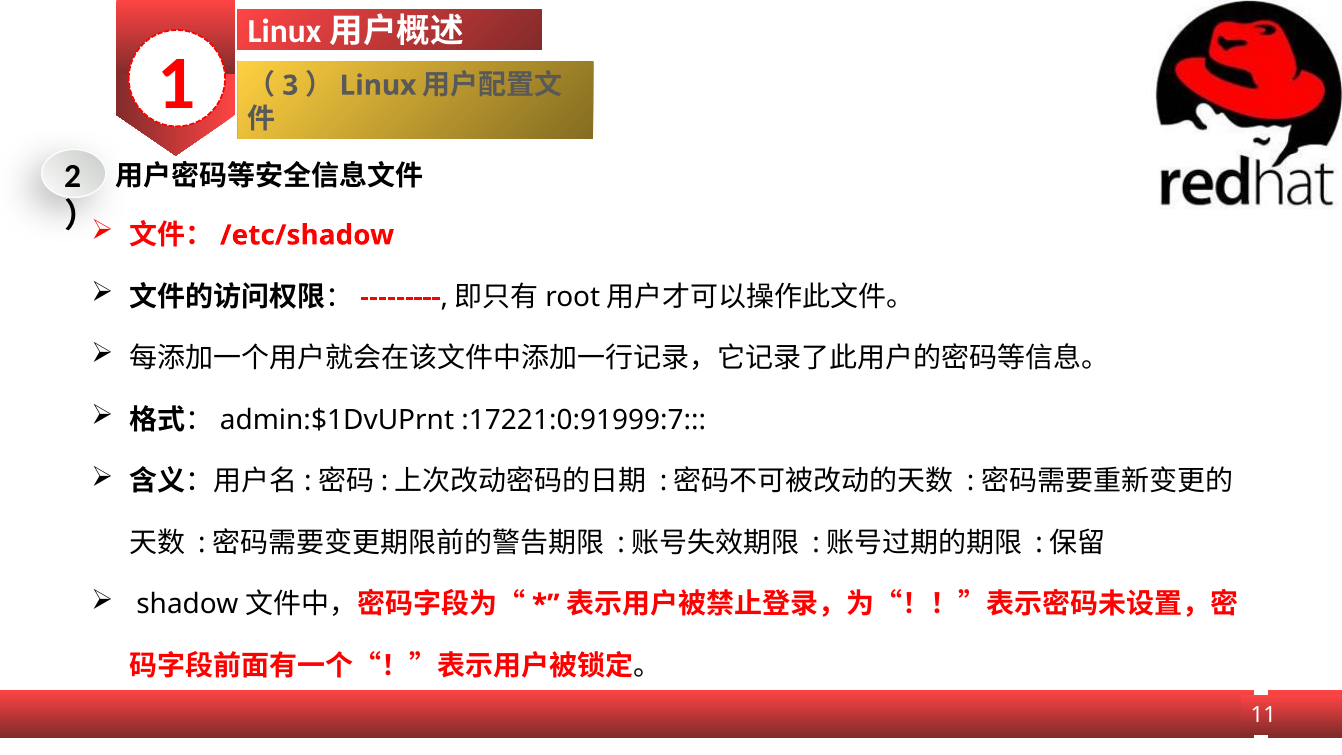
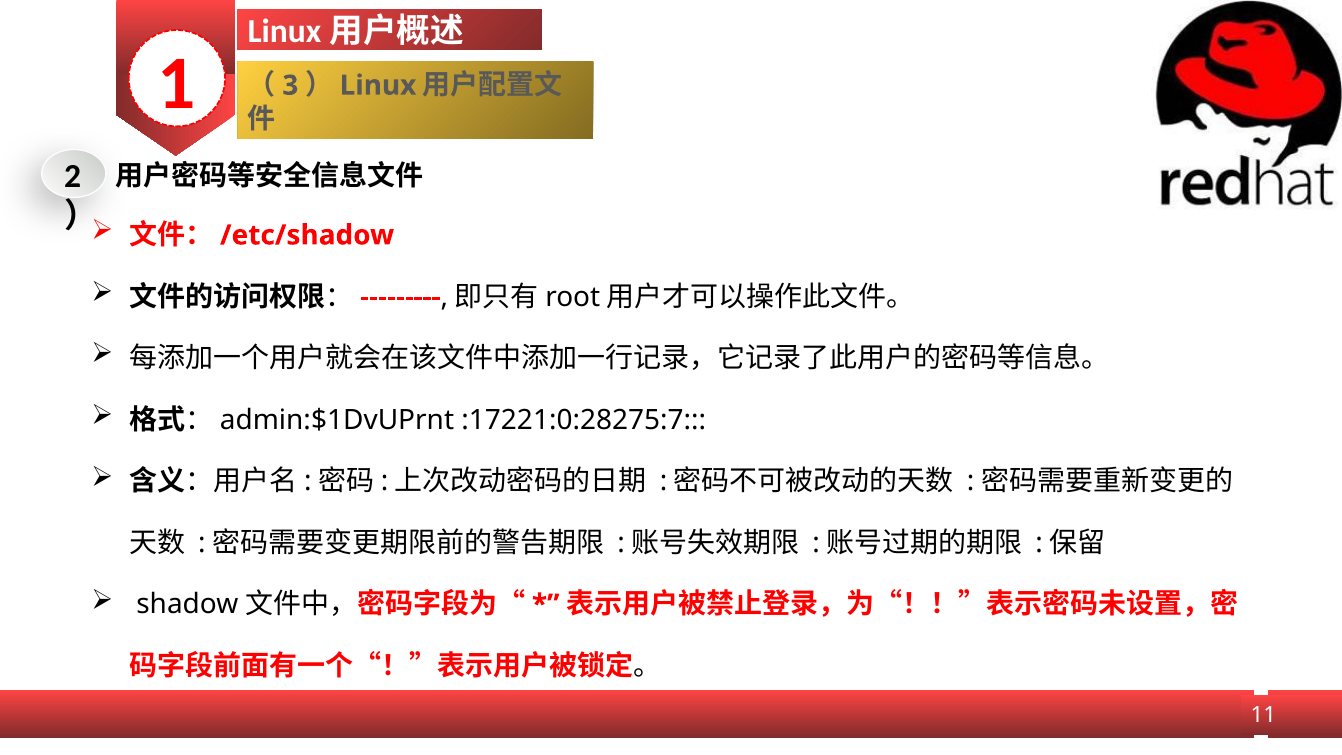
:17221:0:91999:7: :17221:0:91999:7 -> :17221:0:28275:7
